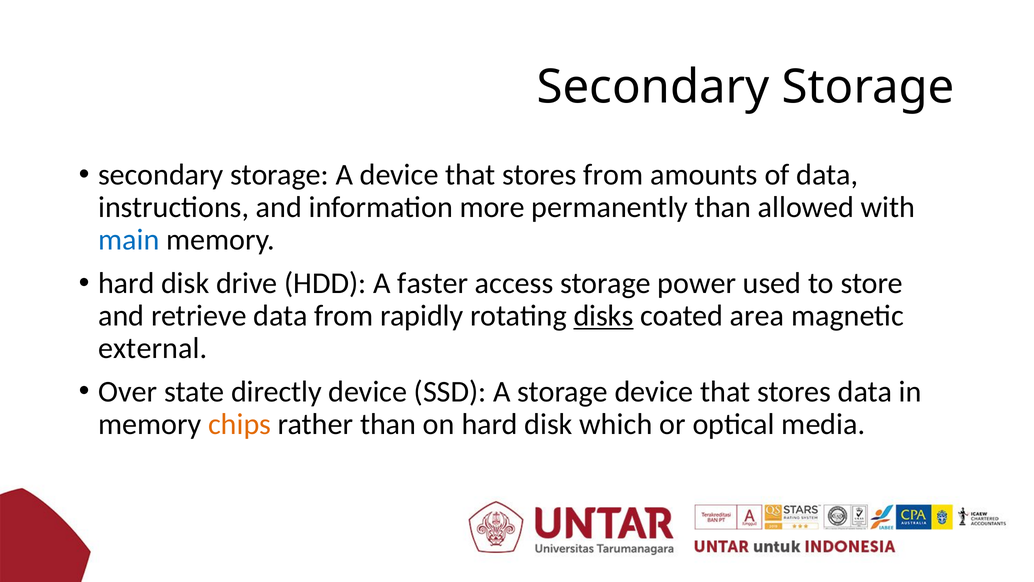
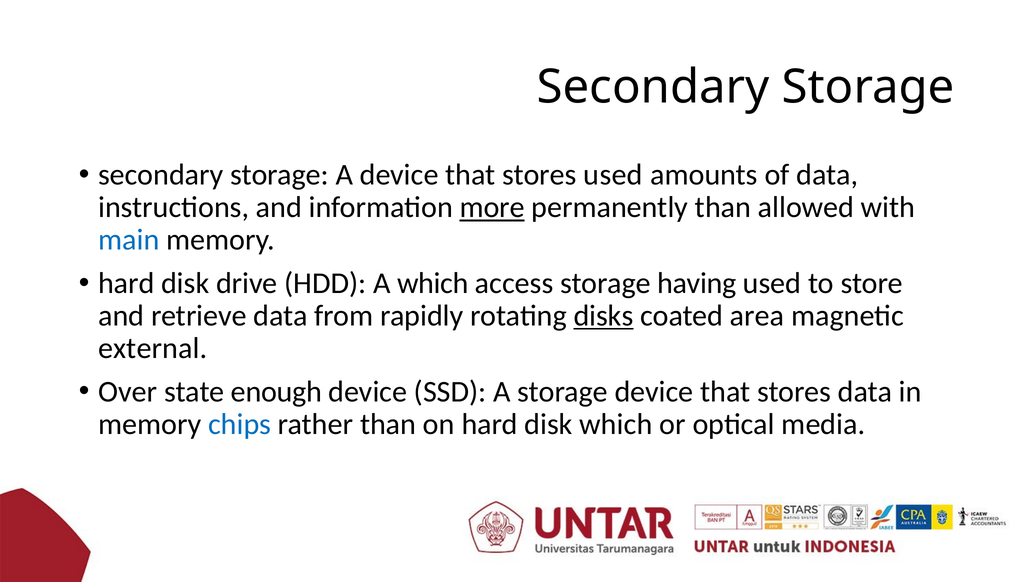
stores from: from -> used
more underline: none -> present
A faster: faster -> which
power: power -> having
directly: directly -> enough
chips colour: orange -> blue
